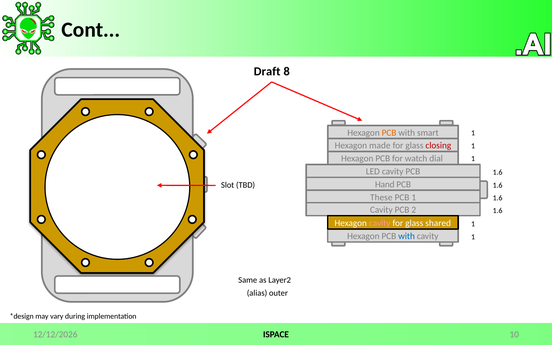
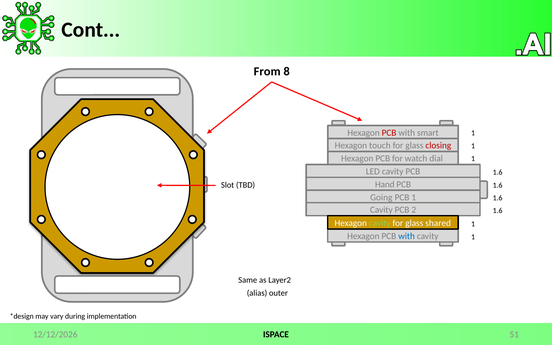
Draft: Draft -> From
PCB at (389, 133) colour: orange -> red
made: made -> touch
These: These -> Going
cavity at (380, 223) colour: pink -> light green
10: 10 -> 51
